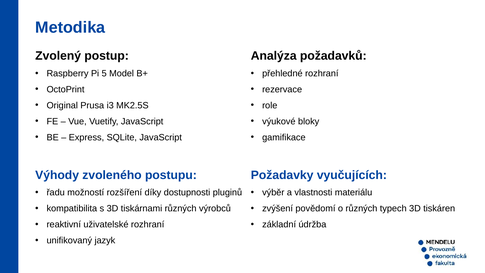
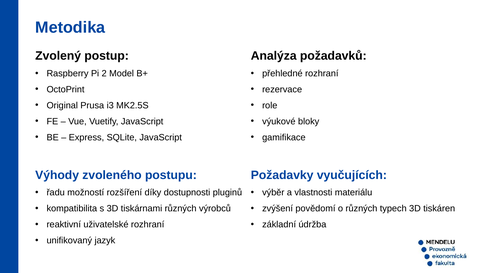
5: 5 -> 2
